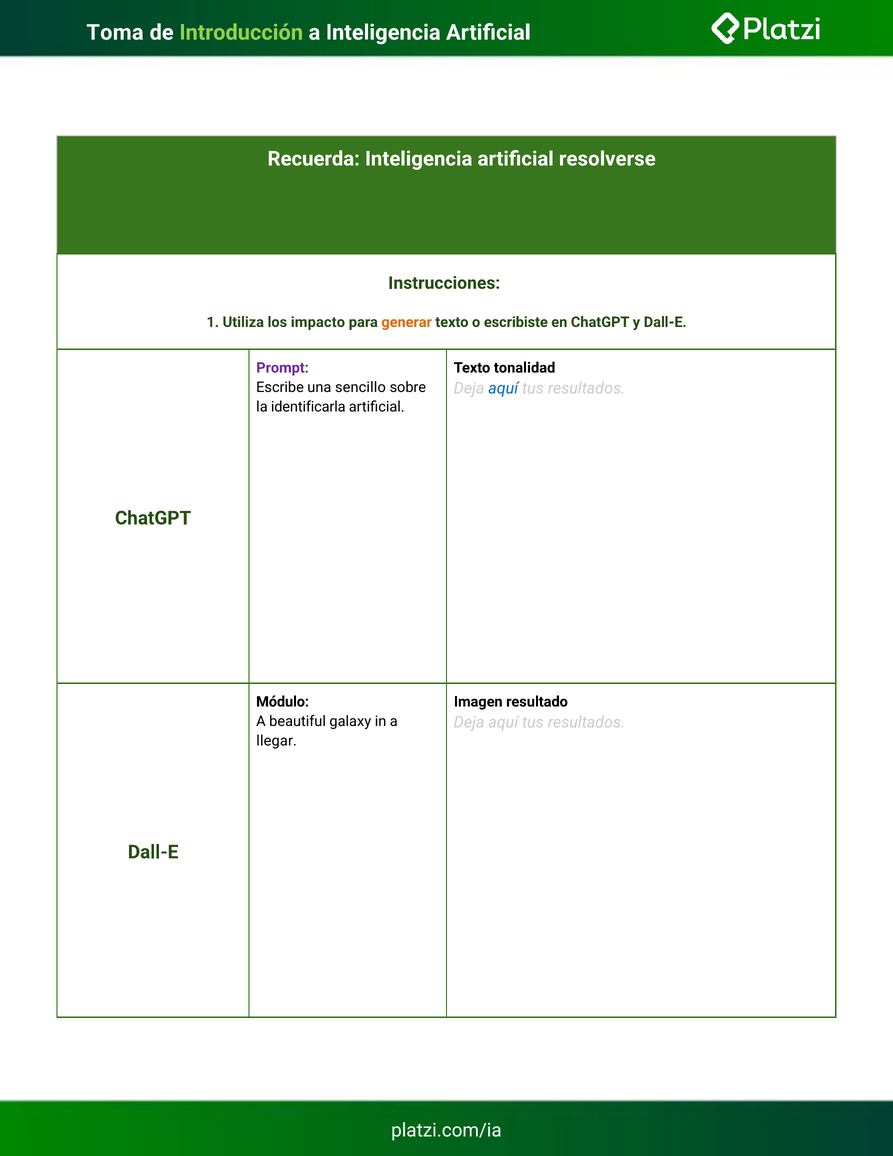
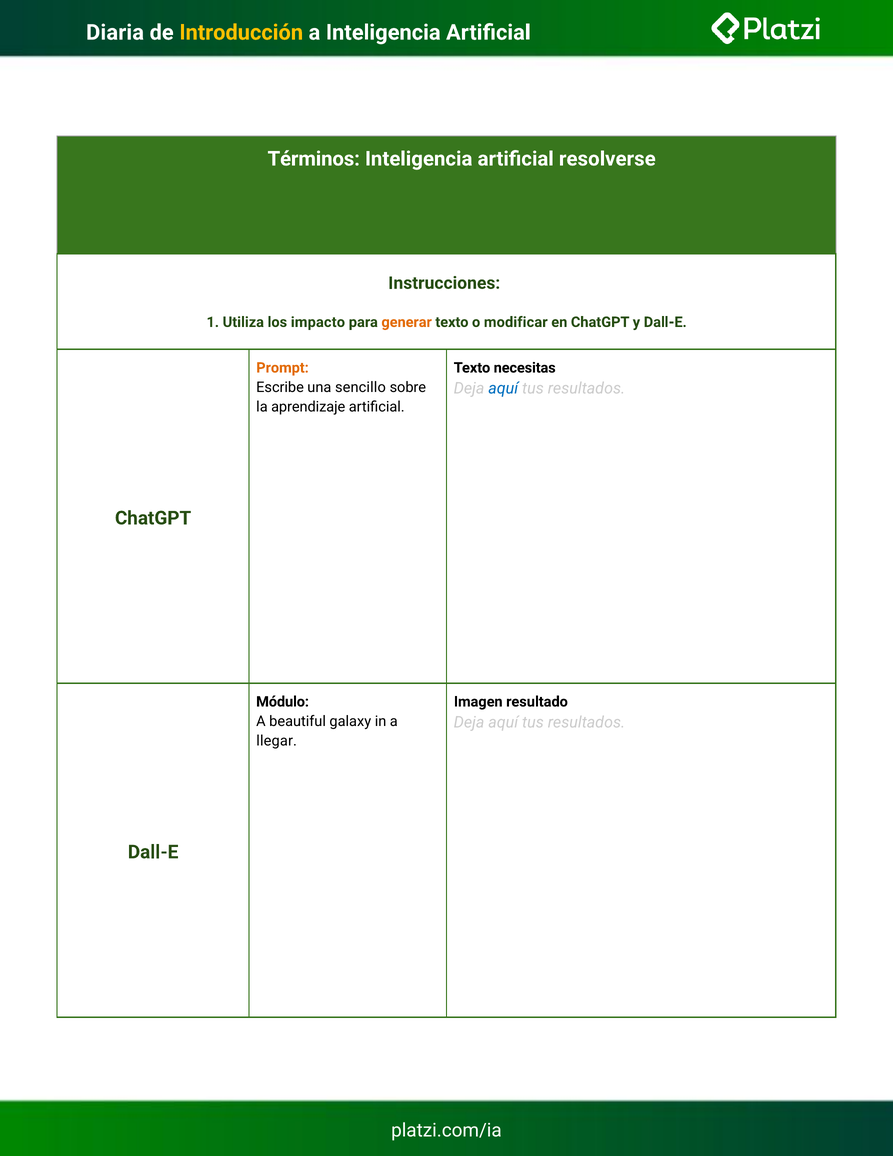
Toma: Toma -> Diaria
Introducción colour: light green -> yellow
Recuerda: Recuerda -> Términos
escribiste: escribiste -> modificar
Prompt colour: purple -> orange
tonalidad: tonalidad -> necesitas
identificarla: identificarla -> aprendizaje
